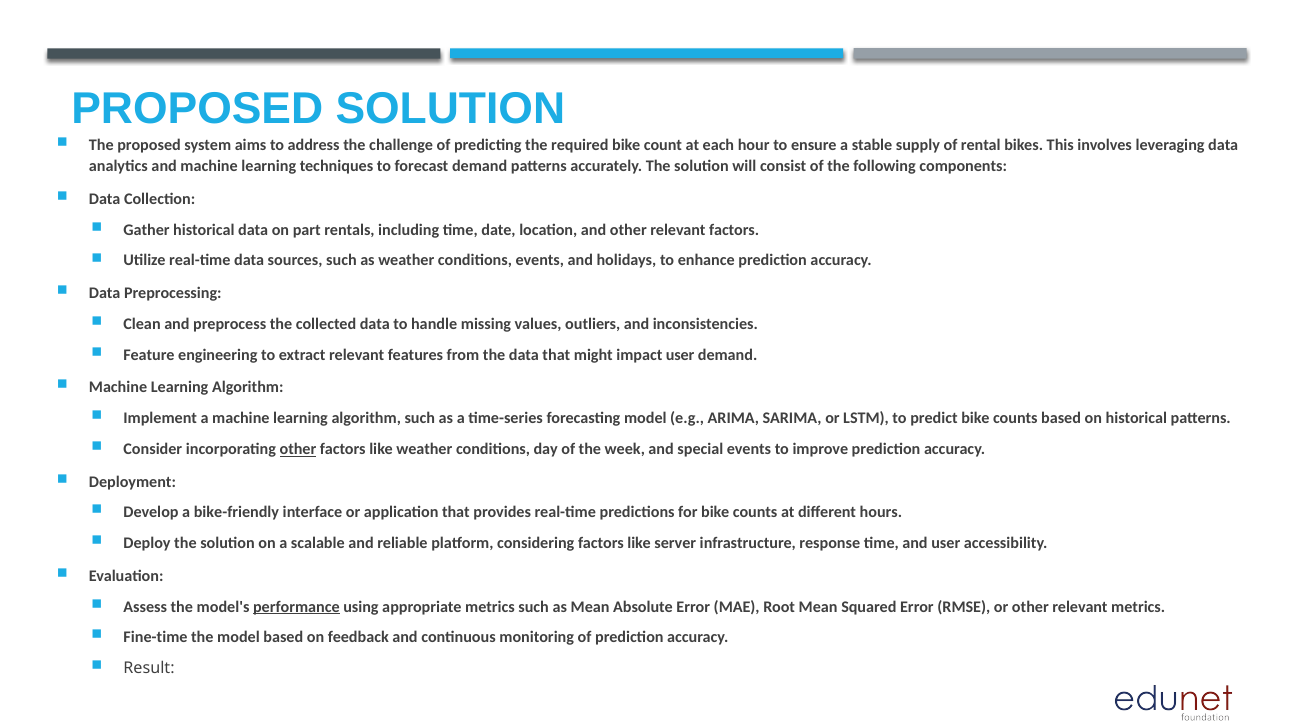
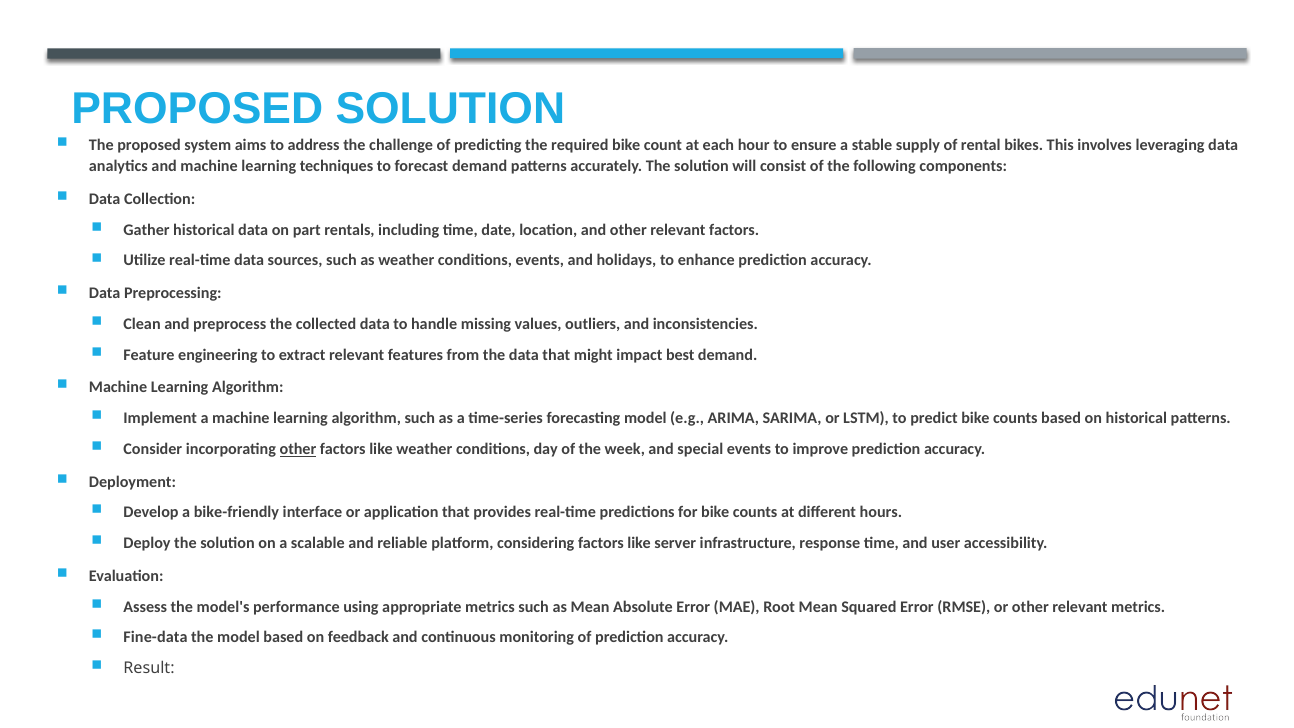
impact user: user -> best
performance underline: present -> none
Fine-time: Fine-time -> Fine-data
